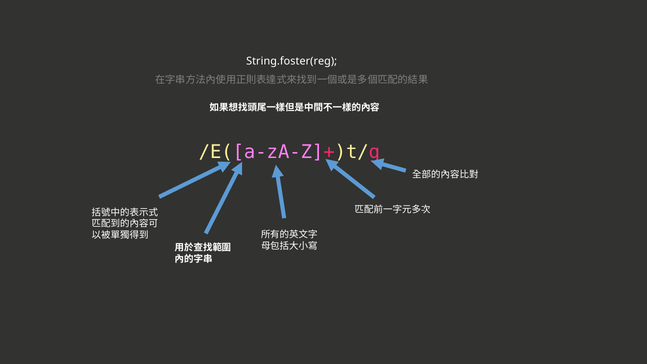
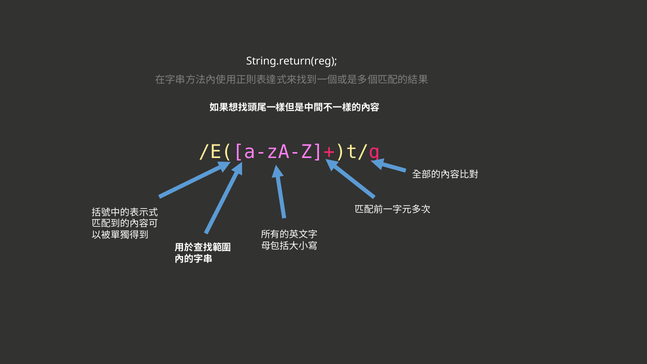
String.foster(reg: String.foster(reg -> String.return(reg
